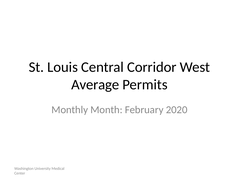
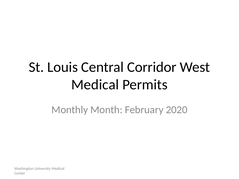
Average at (95, 85): Average -> Medical
